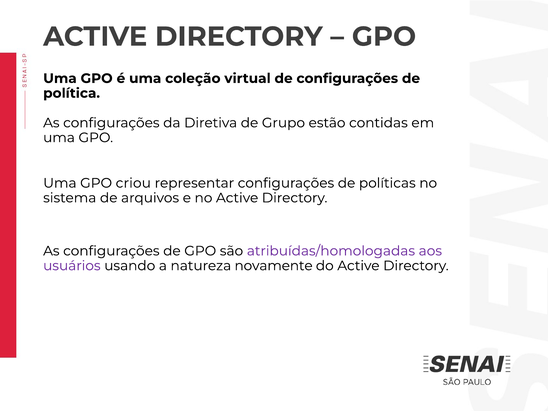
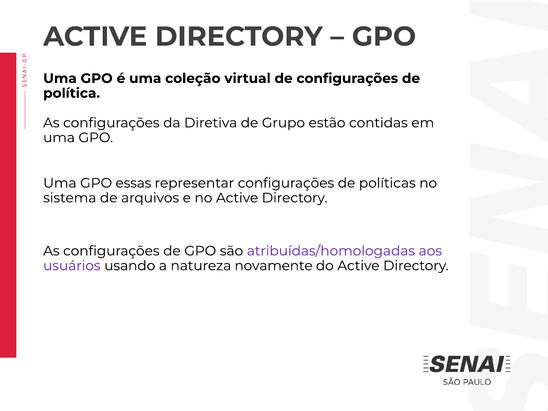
criou: criou -> essas
